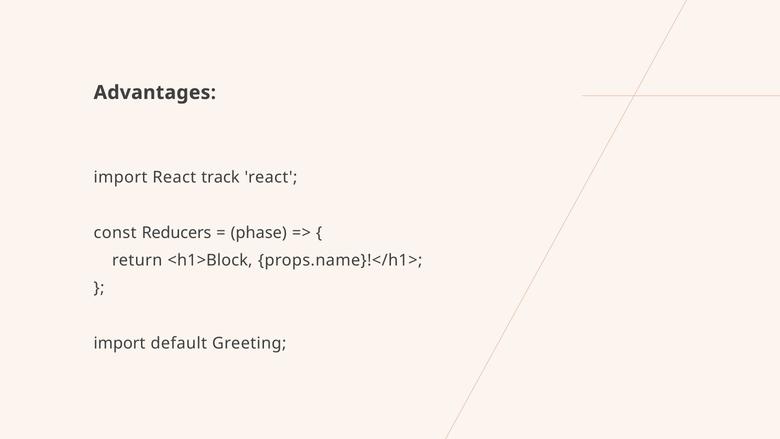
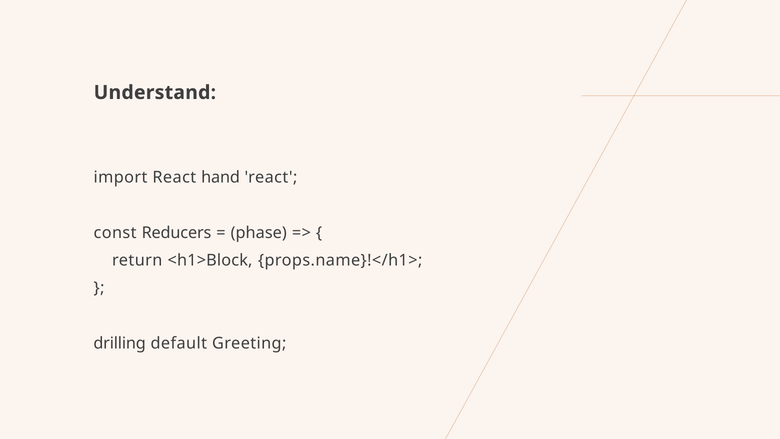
Advantages: Advantages -> Understand
track: track -> hand
import at (120, 343): import -> drilling
